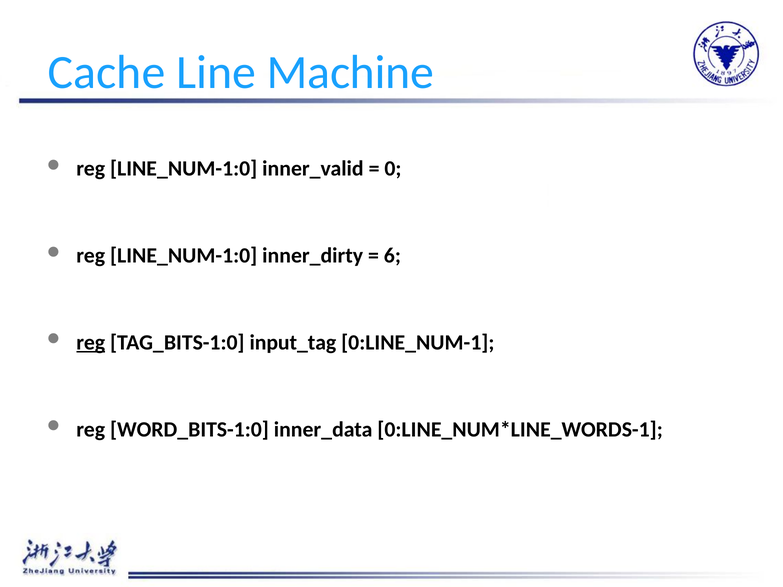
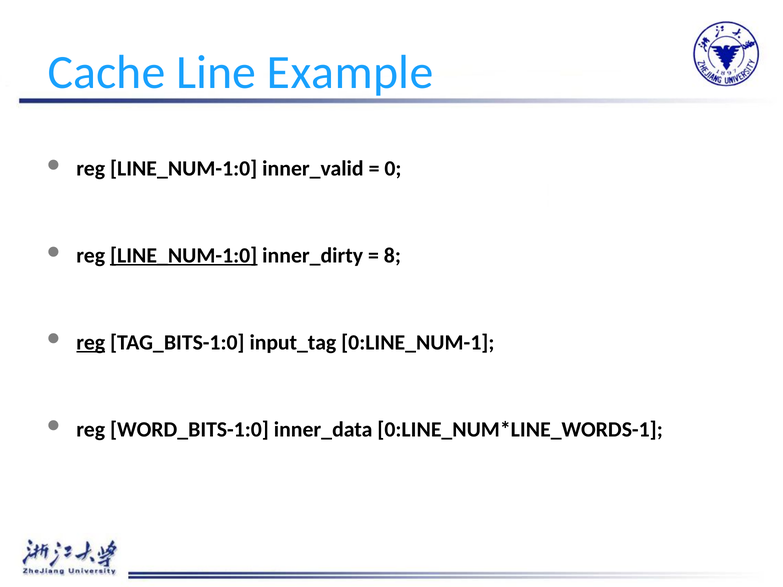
Machine: Machine -> Example
LINE_NUM-1:0 at (184, 256) underline: none -> present
6: 6 -> 8
